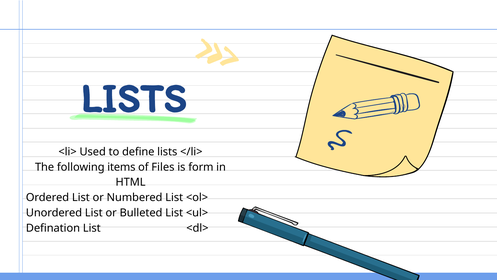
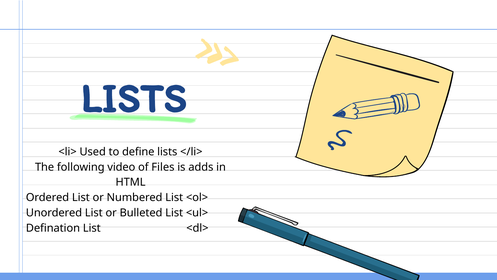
items: items -> video
form: form -> adds
